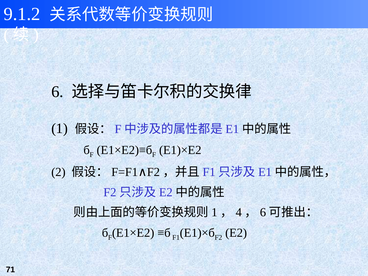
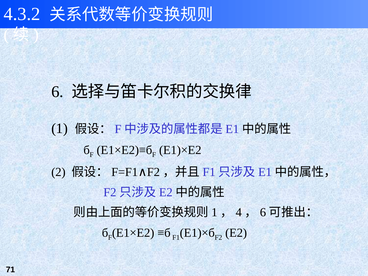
9.1.2: 9.1.2 -> 4.3.2
